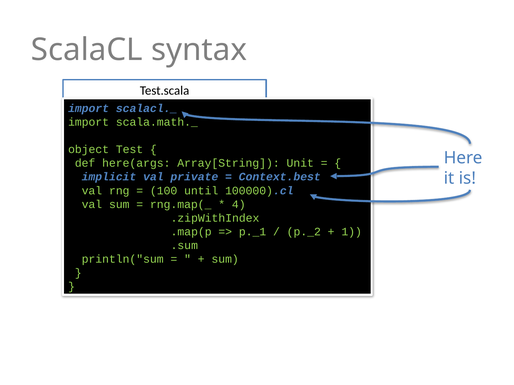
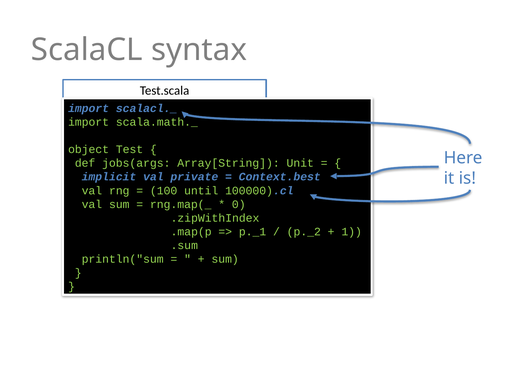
here(args: here(args -> jobs(args
4: 4 -> 0
